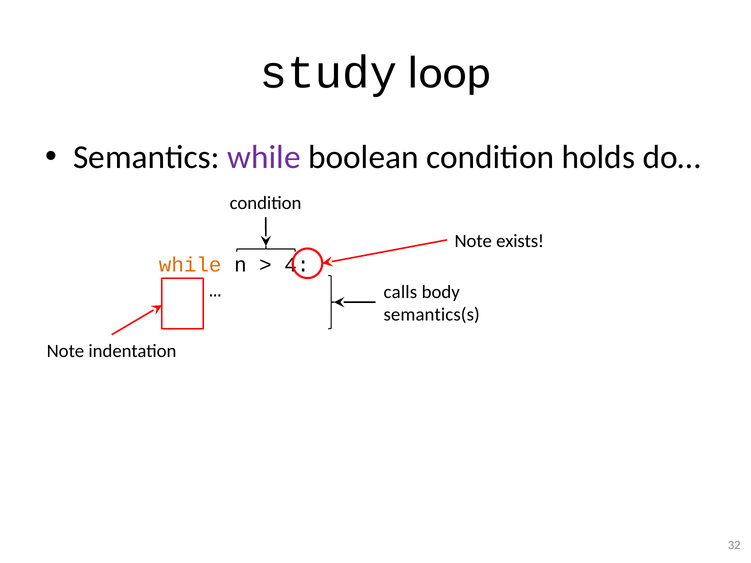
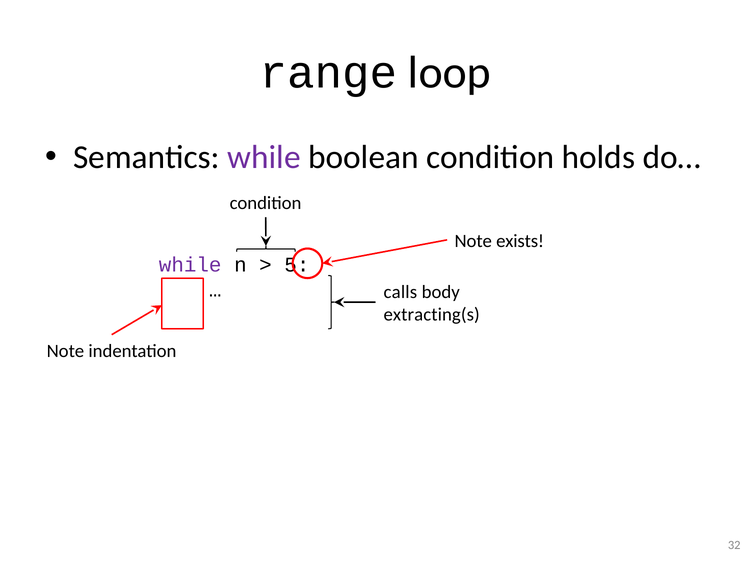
study: study -> range
while at (190, 265) colour: orange -> purple
4: 4 -> 5
semantics(s: semantics(s -> extracting(s
